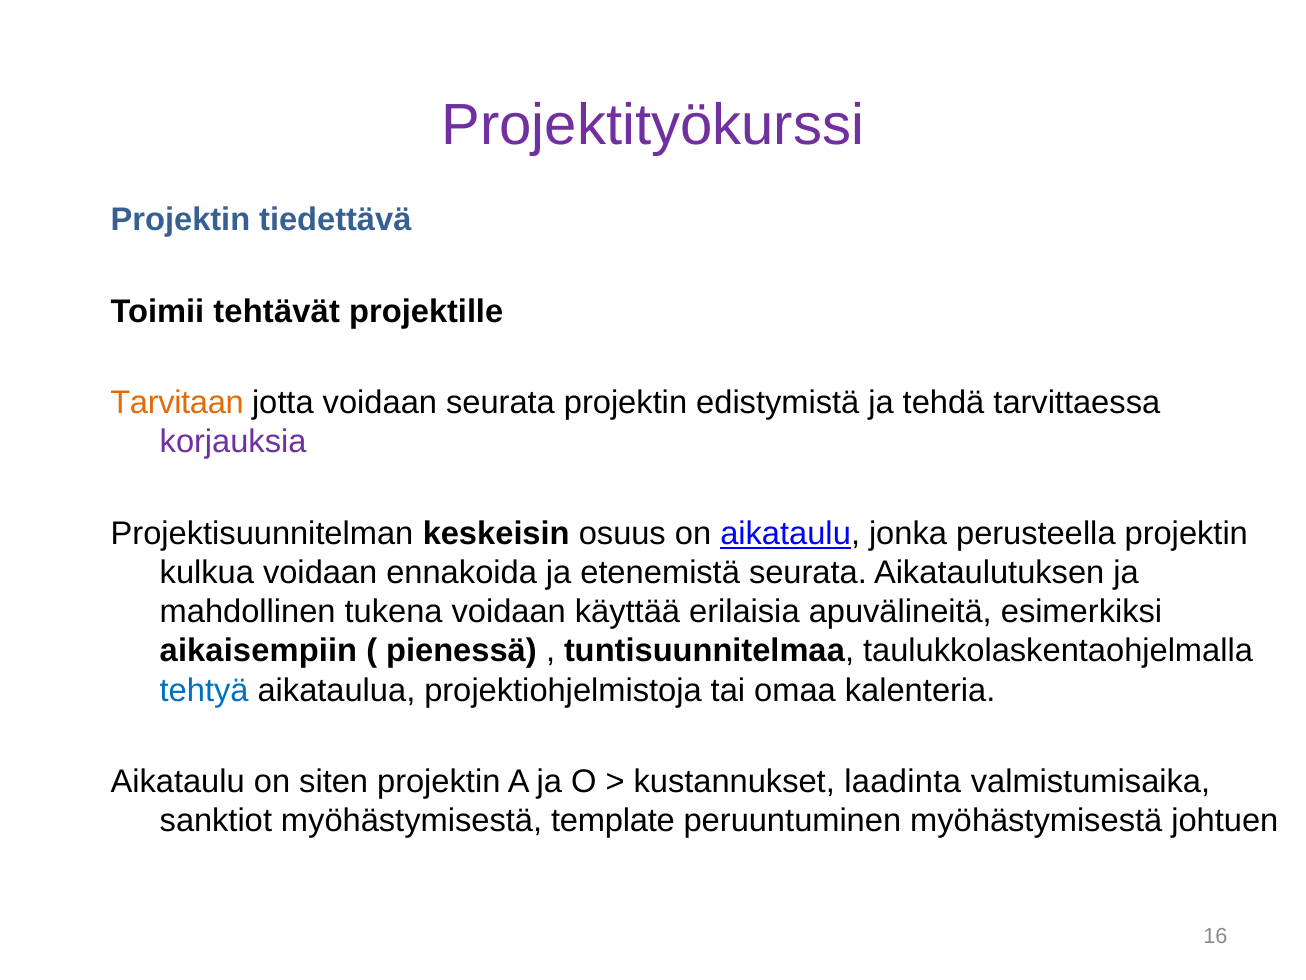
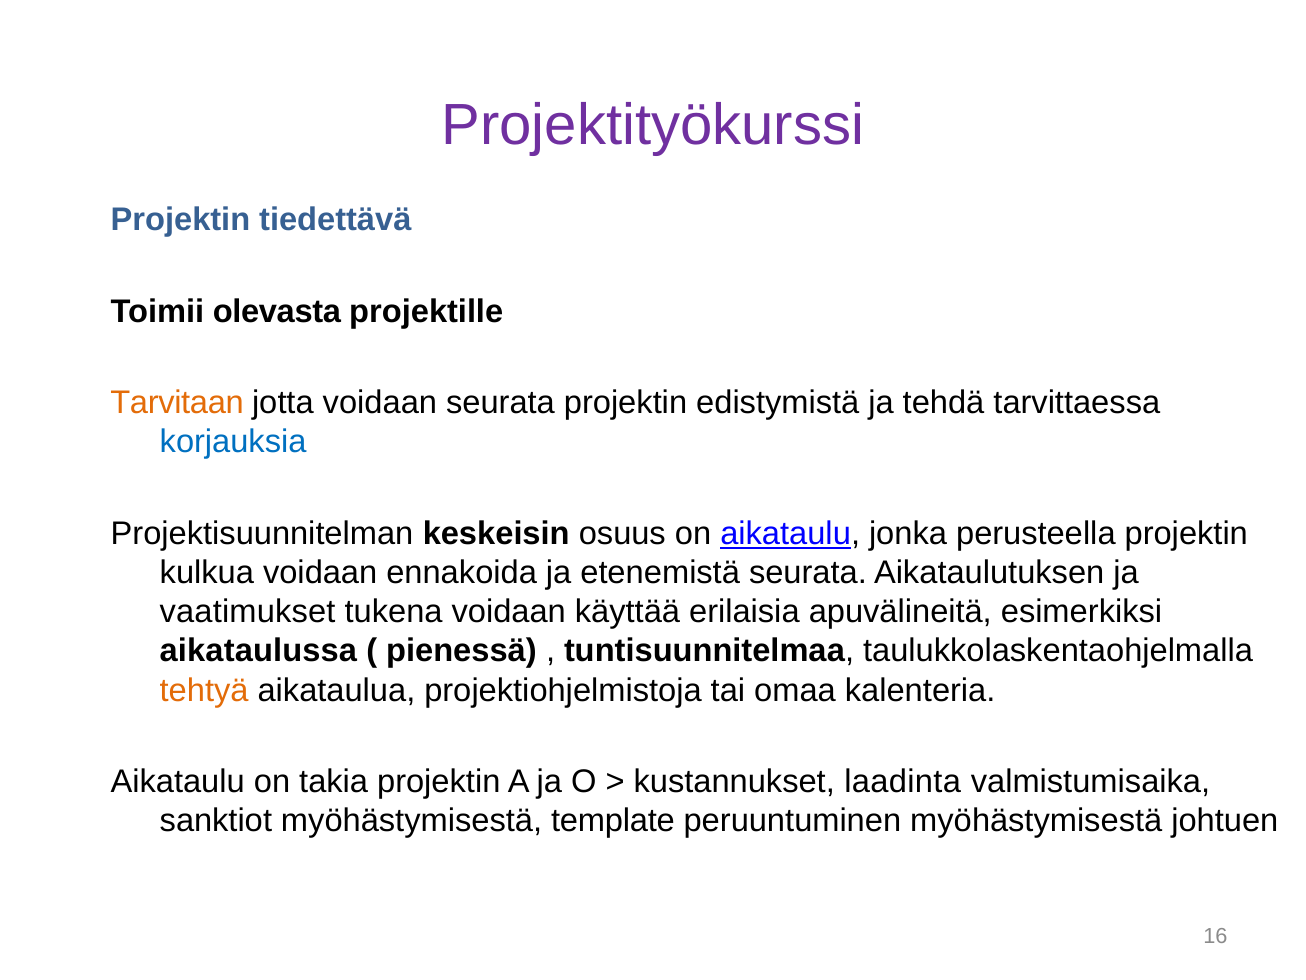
tehtävät: tehtävät -> olevasta
korjauksia colour: purple -> blue
mahdollinen: mahdollinen -> vaatimukset
aikaisempiin: aikaisempiin -> aikataulussa
tehtyä colour: blue -> orange
siten: siten -> takia
